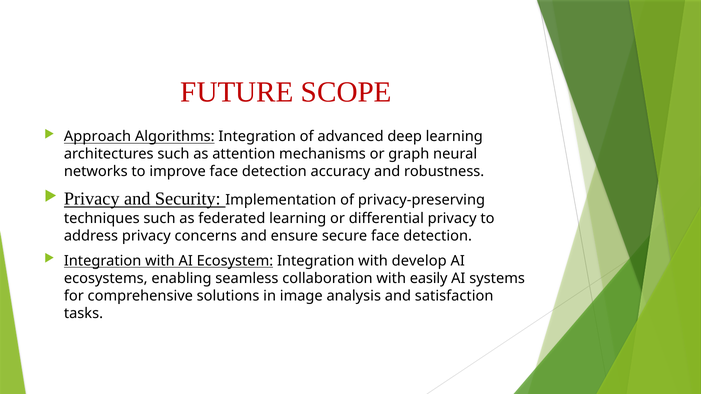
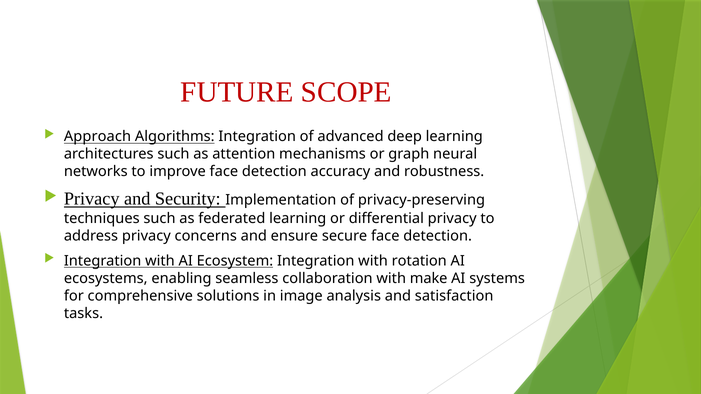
develop: develop -> rotation
easily: easily -> make
